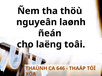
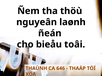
laëng: laëng -> bieåu
